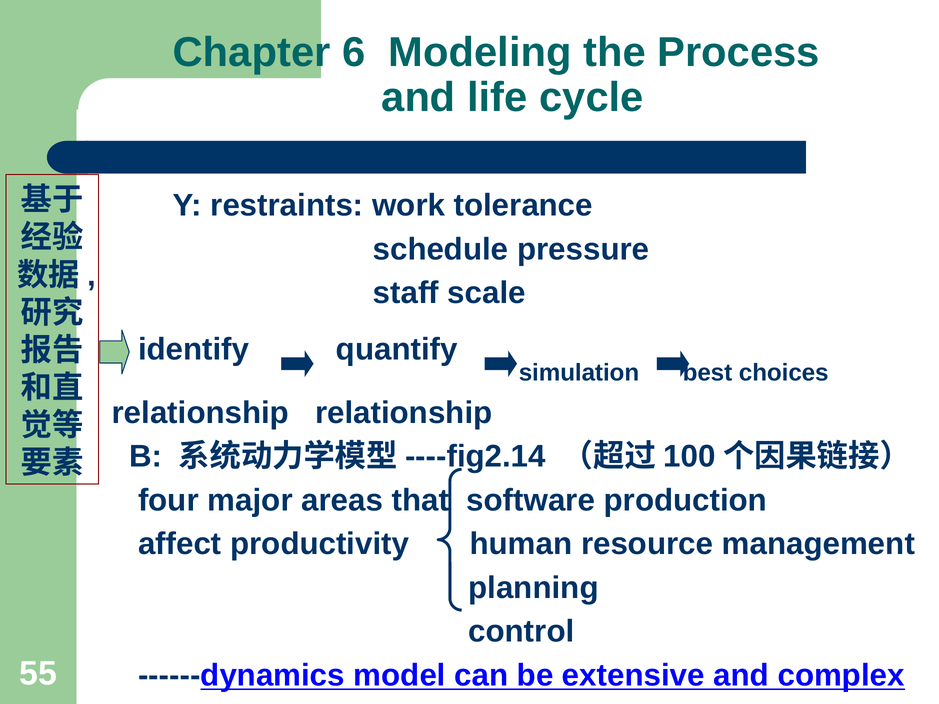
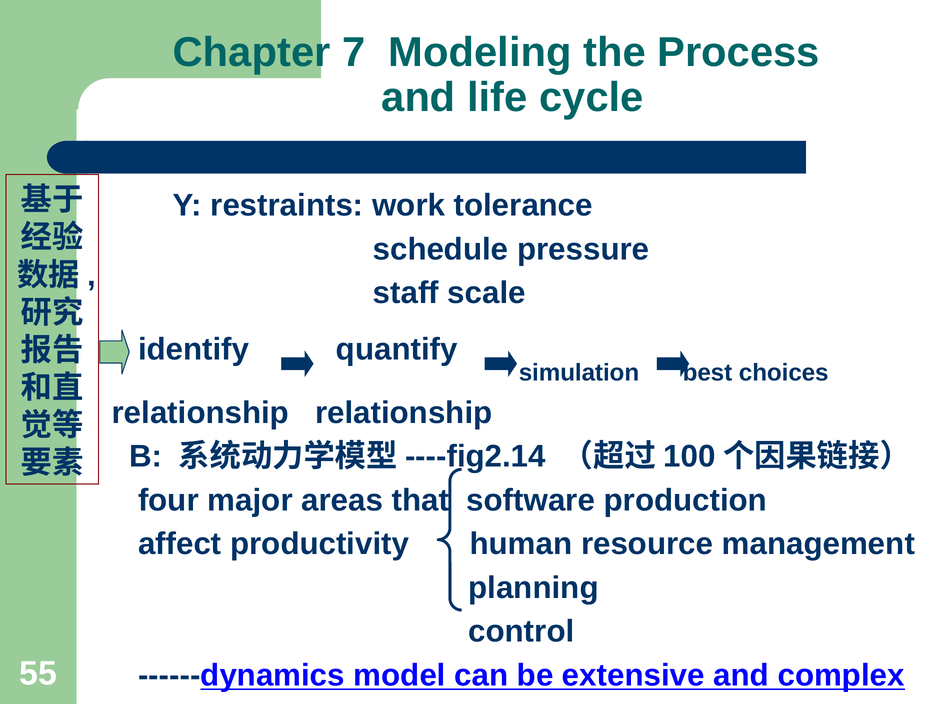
6: 6 -> 7
